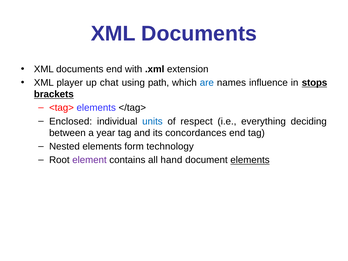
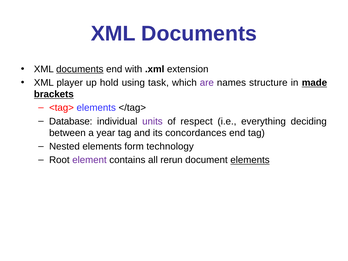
documents at (80, 69) underline: none -> present
chat: chat -> hold
path: path -> task
are colour: blue -> purple
influence: influence -> structure
stops: stops -> made
Enclosed: Enclosed -> Database
units colour: blue -> purple
hand: hand -> rerun
